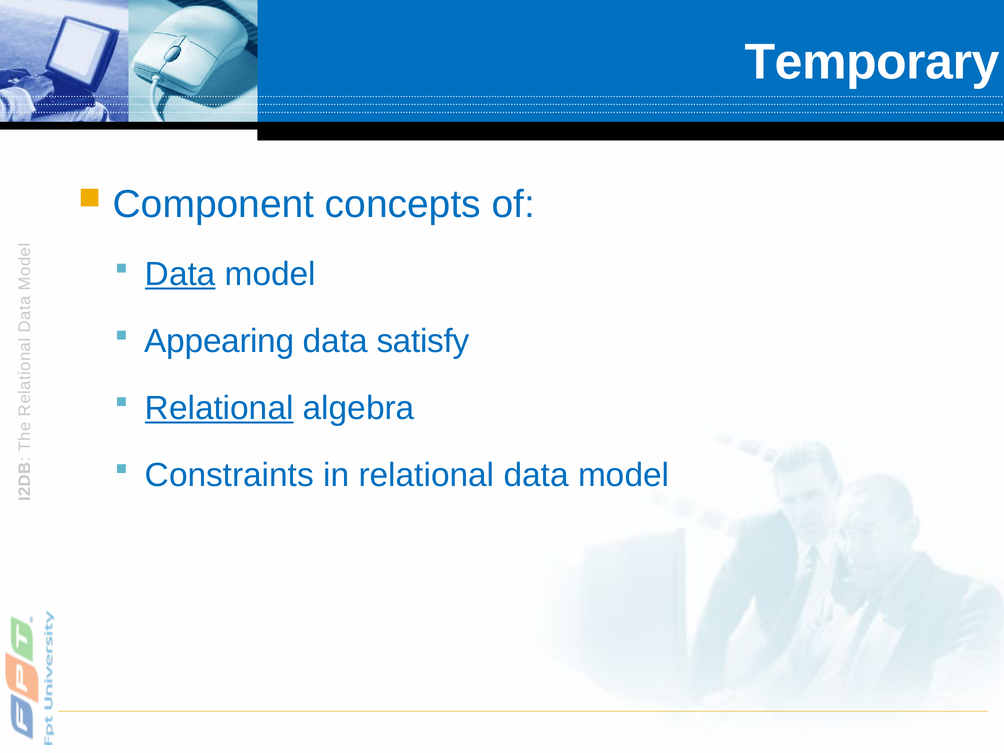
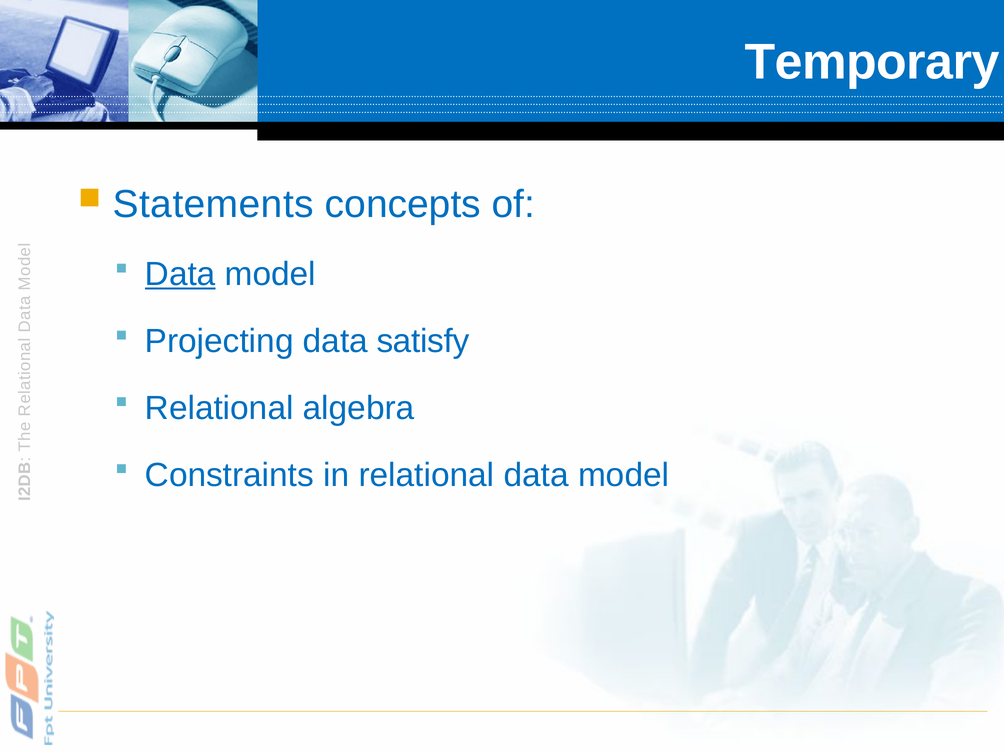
Component: Component -> Statements
Appearing: Appearing -> Projecting
Relational at (219, 408) underline: present -> none
